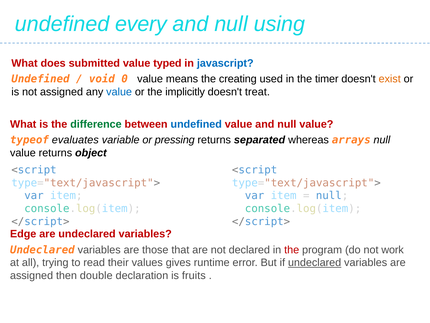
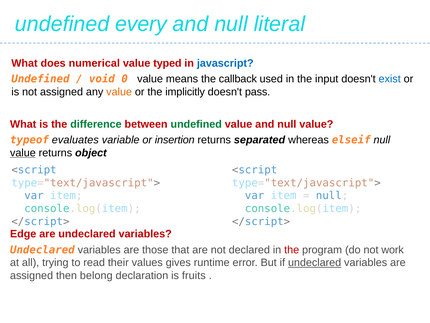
using: using -> literal
submitted: submitted -> numerical
creating: creating -> callback
timer: timer -> input
exist colour: orange -> blue
value at (119, 92) colour: blue -> orange
treat: treat -> pass
undefined at (196, 124) colour: blue -> green
pressing: pressing -> insertion
arrays: arrays -> elseif
value at (23, 153) underline: none -> present
double: double -> belong
